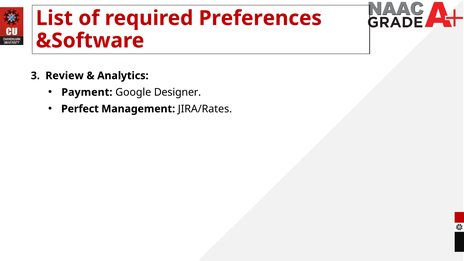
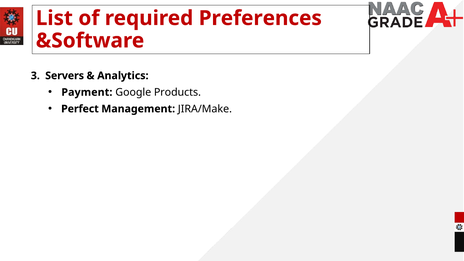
Review: Review -> Servers
Designer: Designer -> Products
JIRA/Rates: JIRA/Rates -> JIRA/Make
